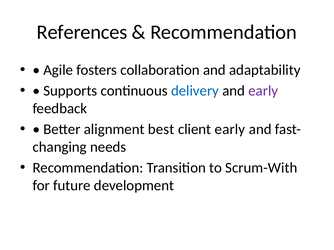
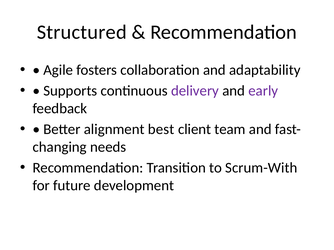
References: References -> Structured
delivery colour: blue -> purple
client early: early -> team
